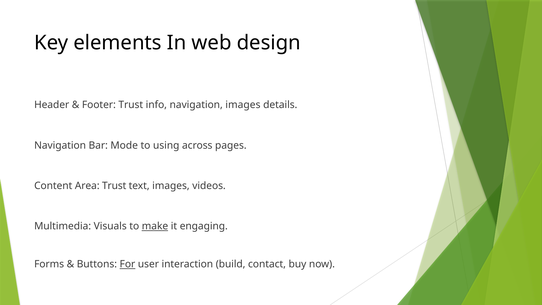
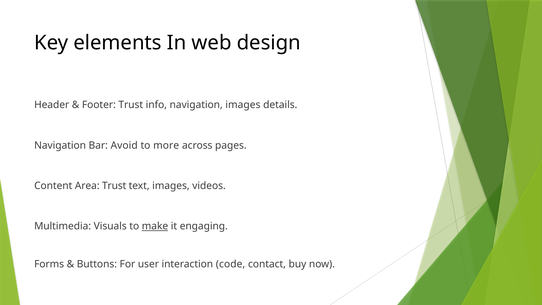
Mode: Mode -> Avoid
using: using -> more
For underline: present -> none
build: build -> code
